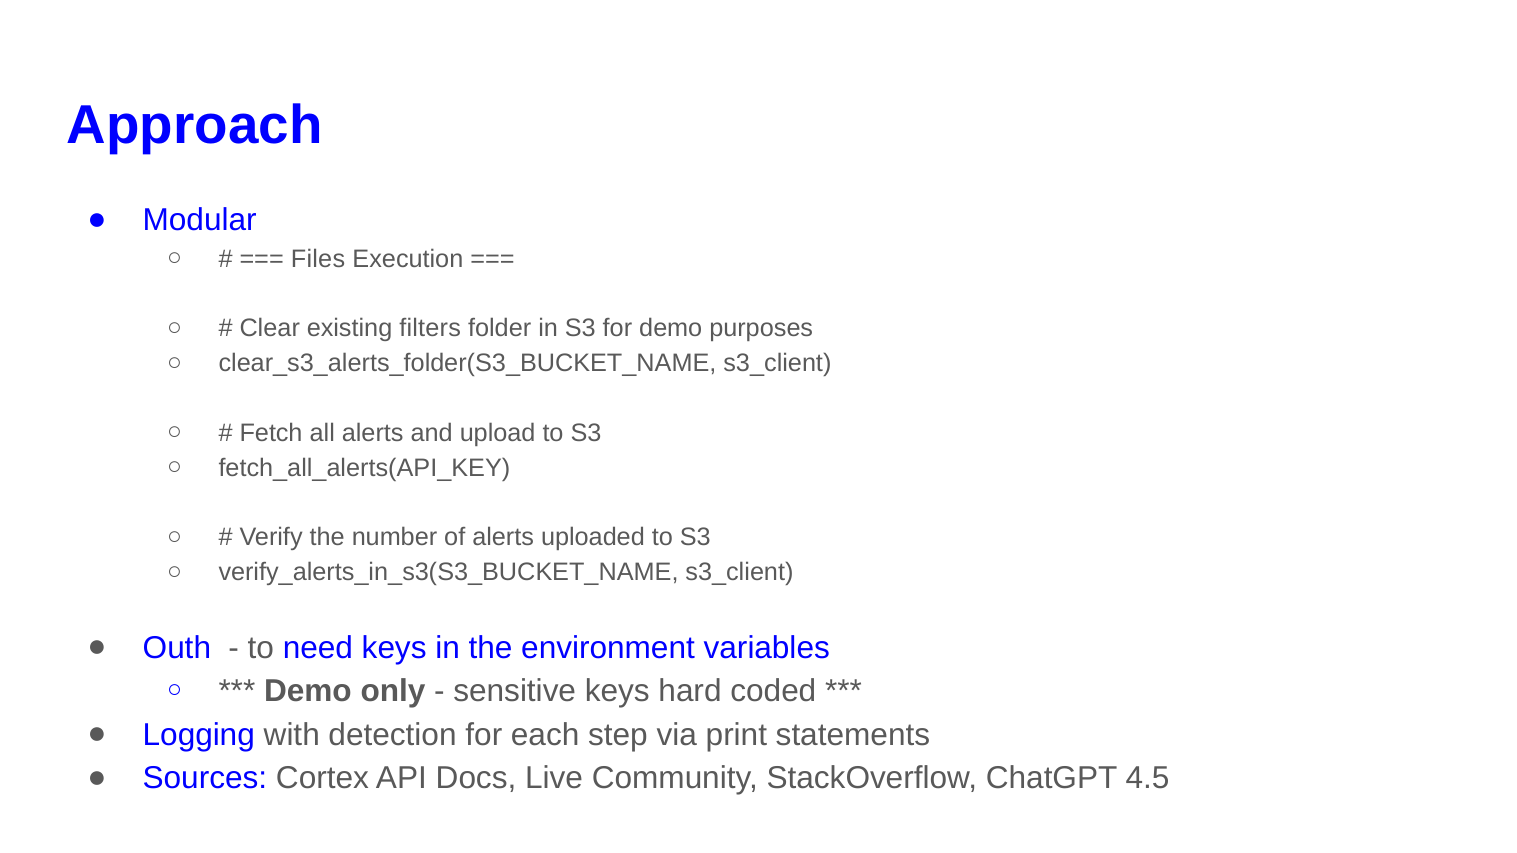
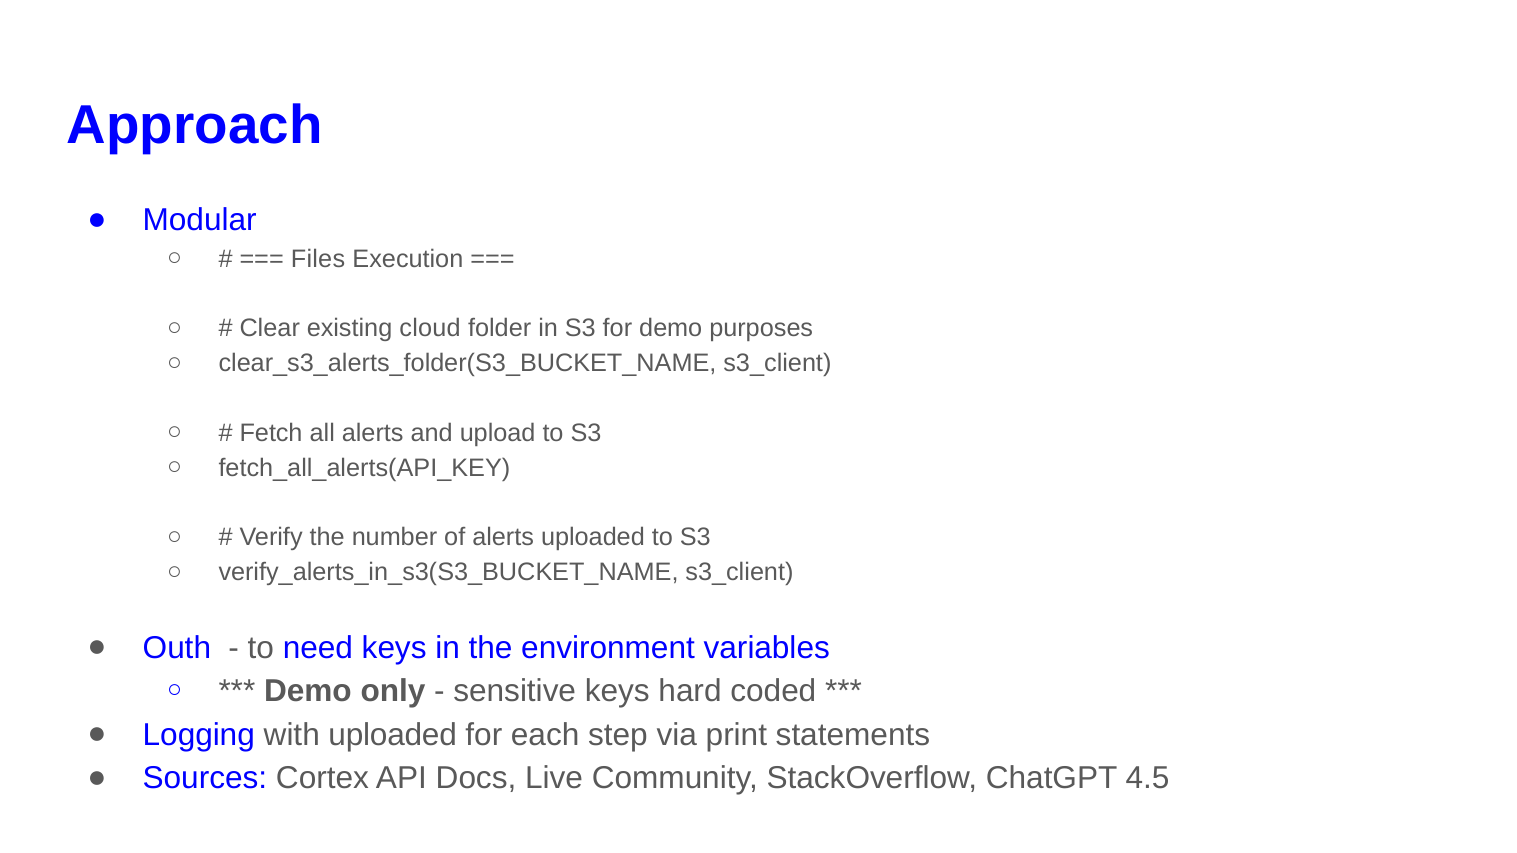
filters: filters -> cloud
with detection: detection -> uploaded
